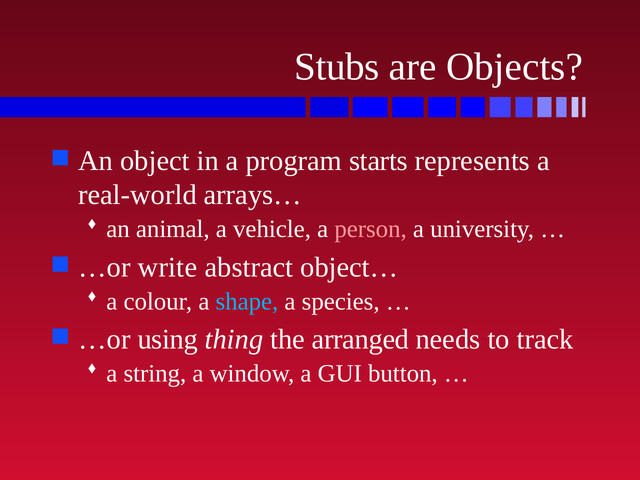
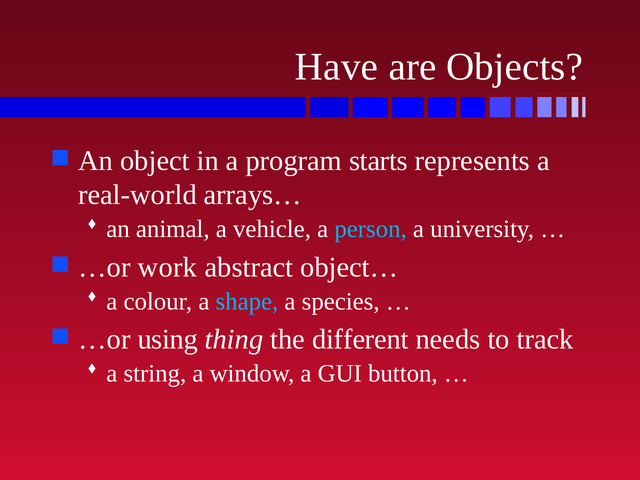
Stubs: Stubs -> Have
person colour: pink -> light blue
write: write -> work
arranged: arranged -> different
